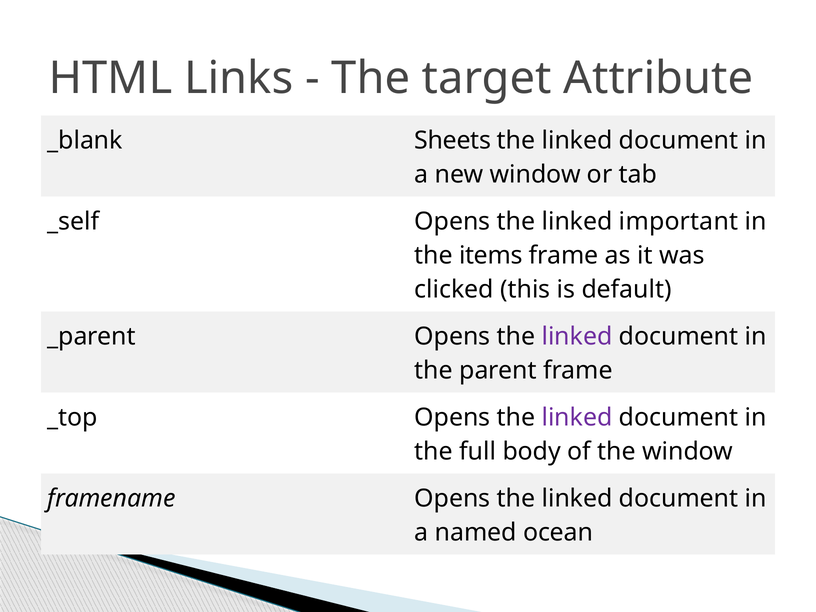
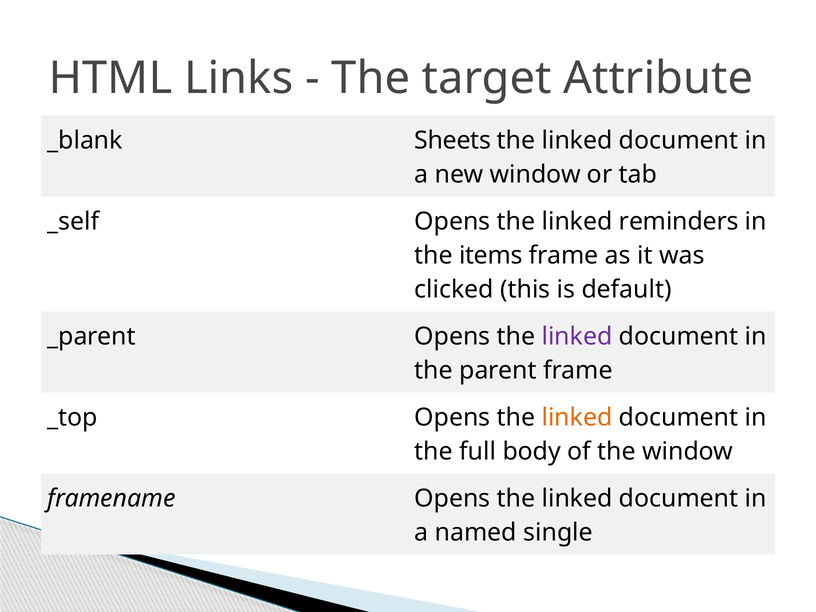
important: important -> reminders
linked at (577, 417) colour: purple -> orange
ocean: ocean -> single
